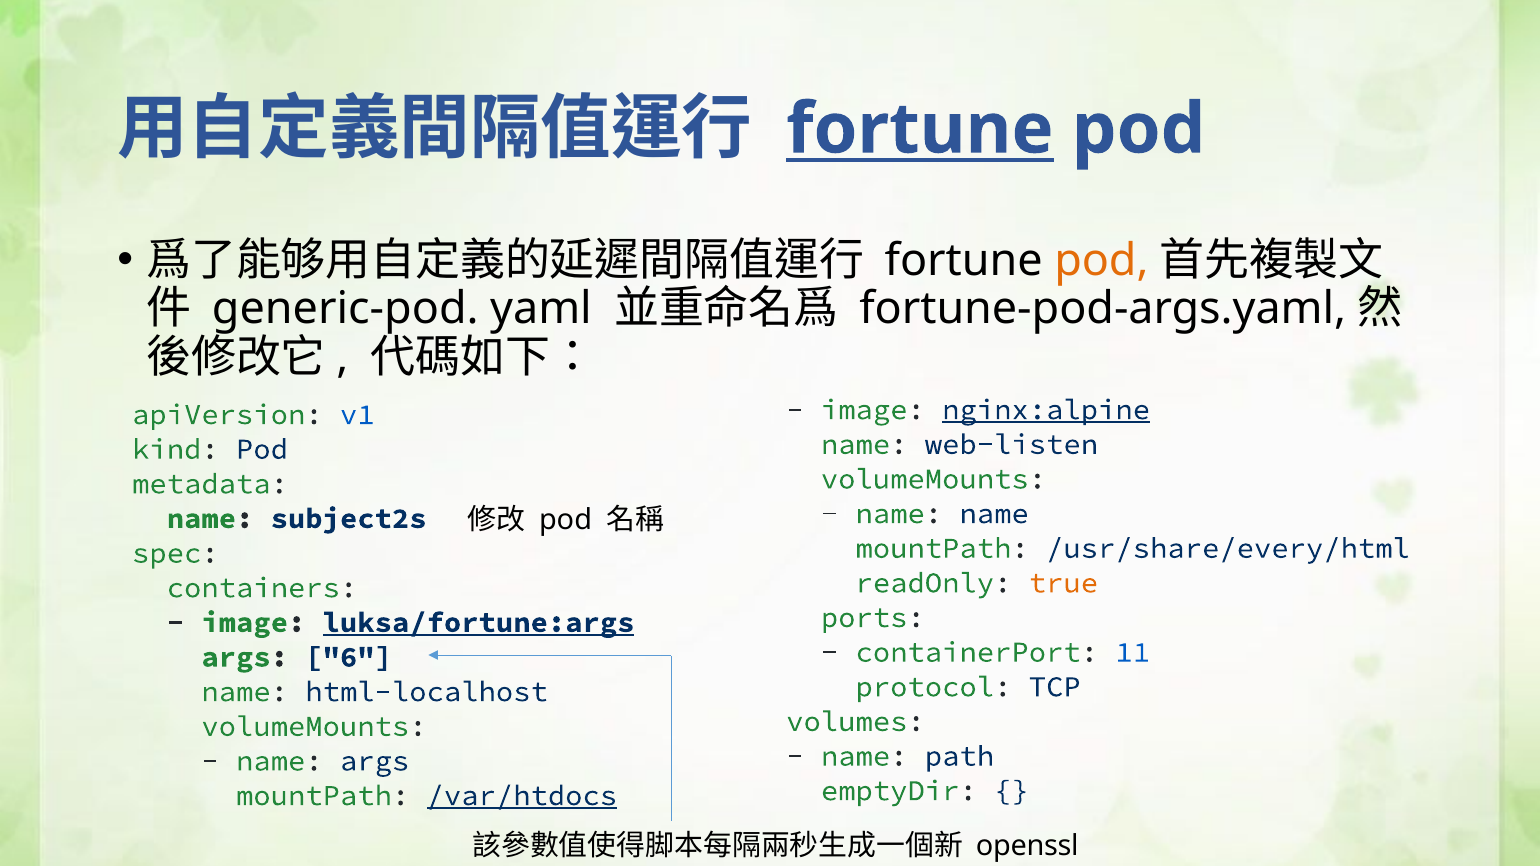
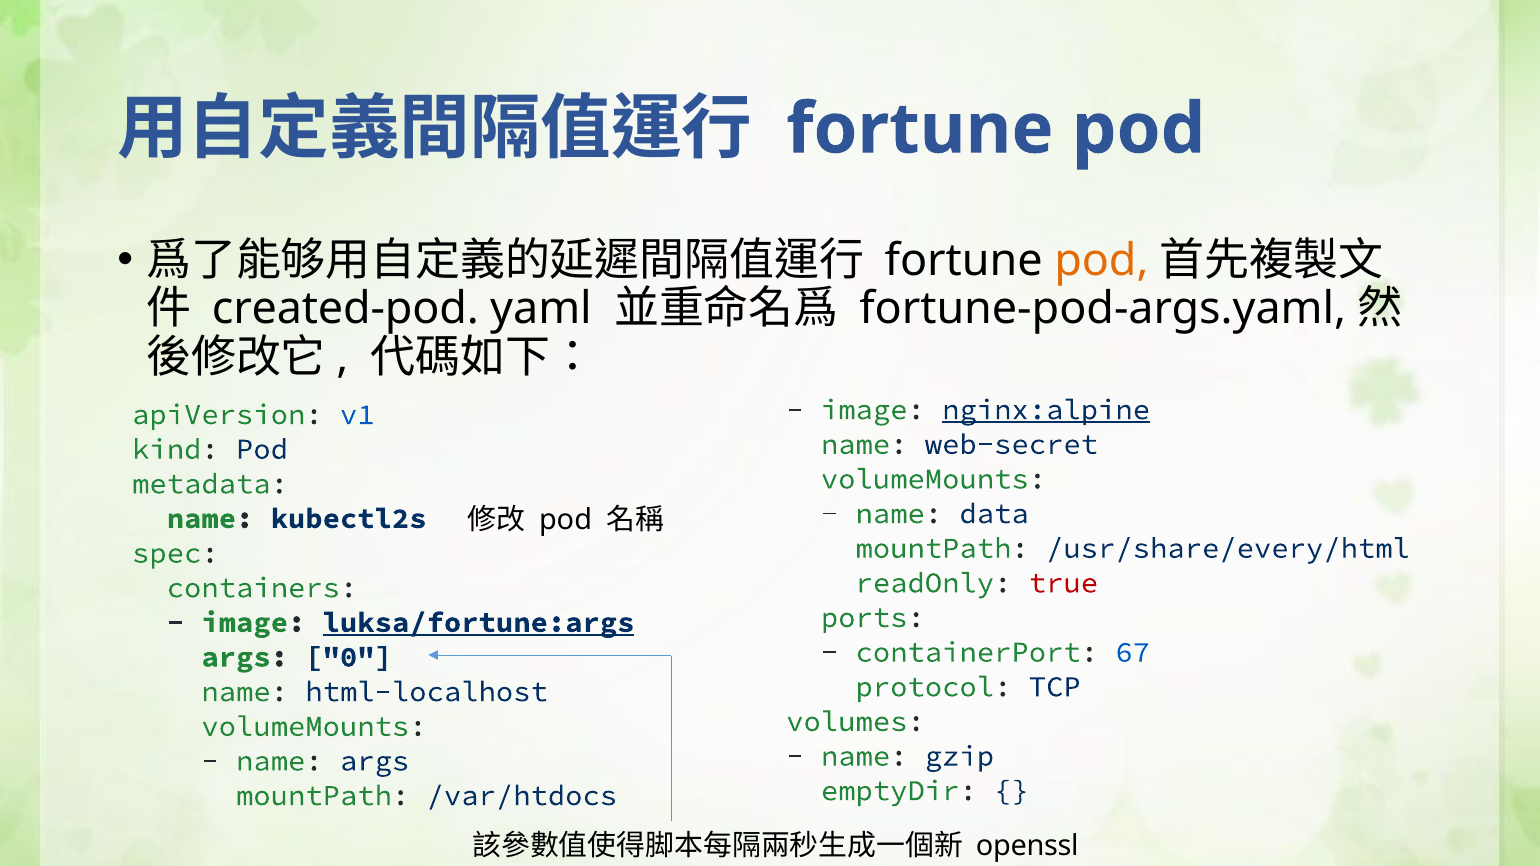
fortune at (920, 129) underline: present -> none
generic-pod: generic-pod -> created-pod
web-listen: web-listen -> web-secret
name name: name -> data
subject2s: subject2s -> kubectl2s
true colour: orange -> red
11: 11 -> 67
6: 6 -> 0
path: path -> gzip
/var/htdocs underline: present -> none
